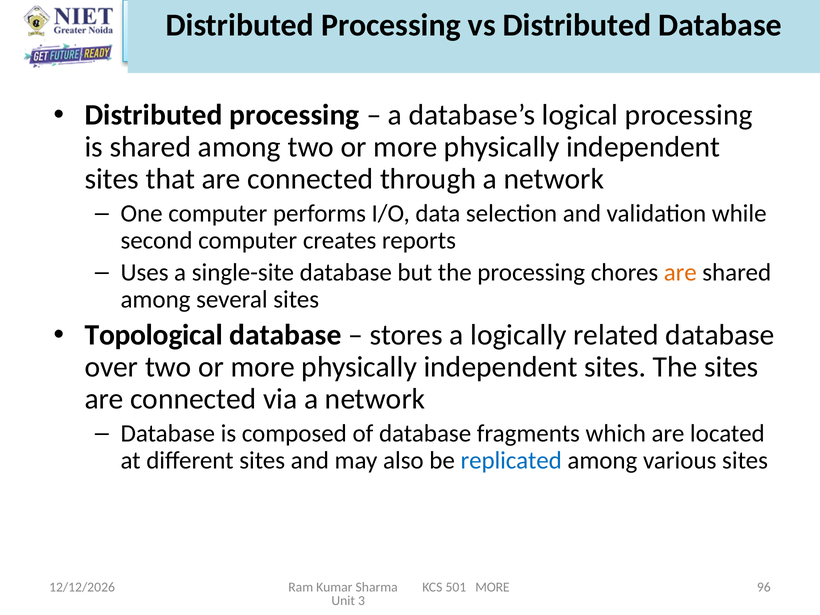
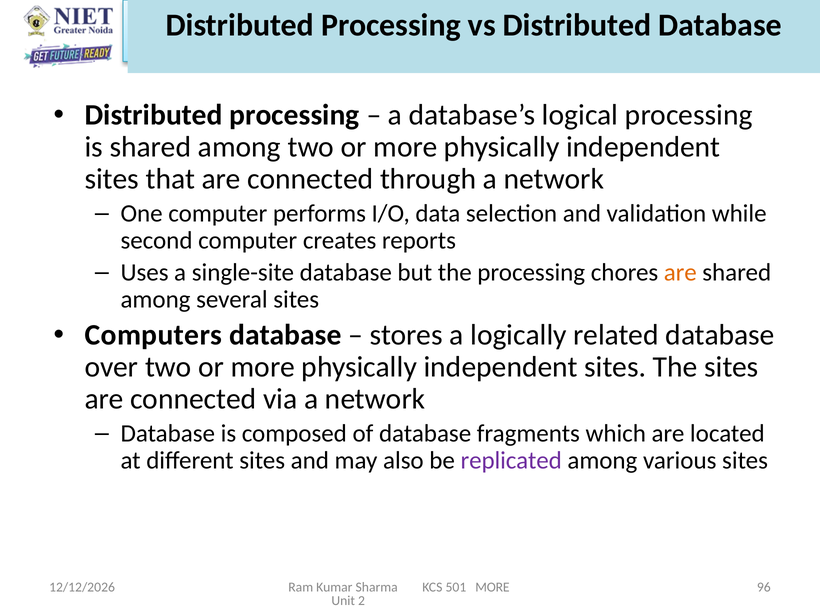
Topological: Topological -> Computers
replicated colour: blue -> purple
3: 3 -> 2
